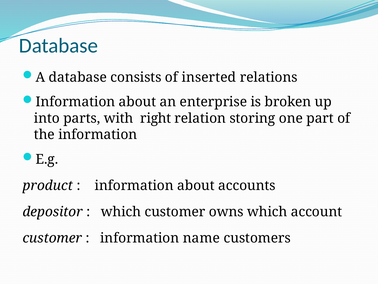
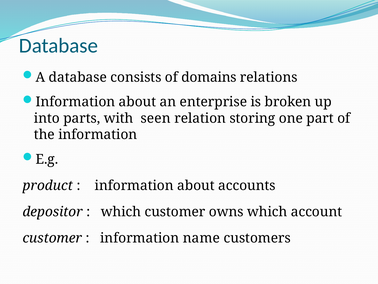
inserted: inserted -> domains
right: right -> seen
